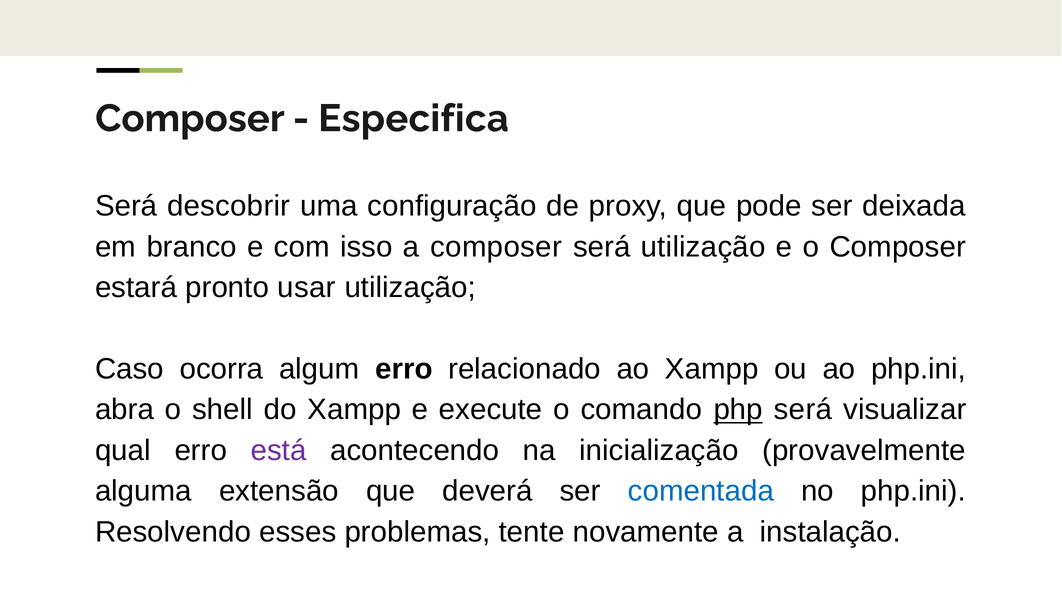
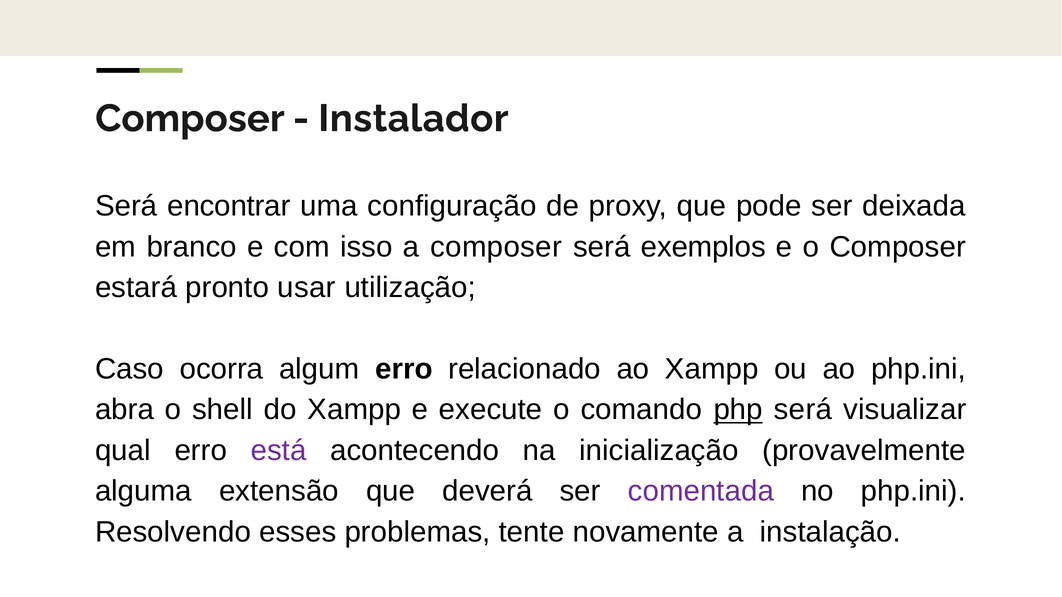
Especifica: Especifica -> Instalador
descobrir: descobrir -> encontrar
será utilização: utilização -> exemplos
comentada colour: blue -> purple
